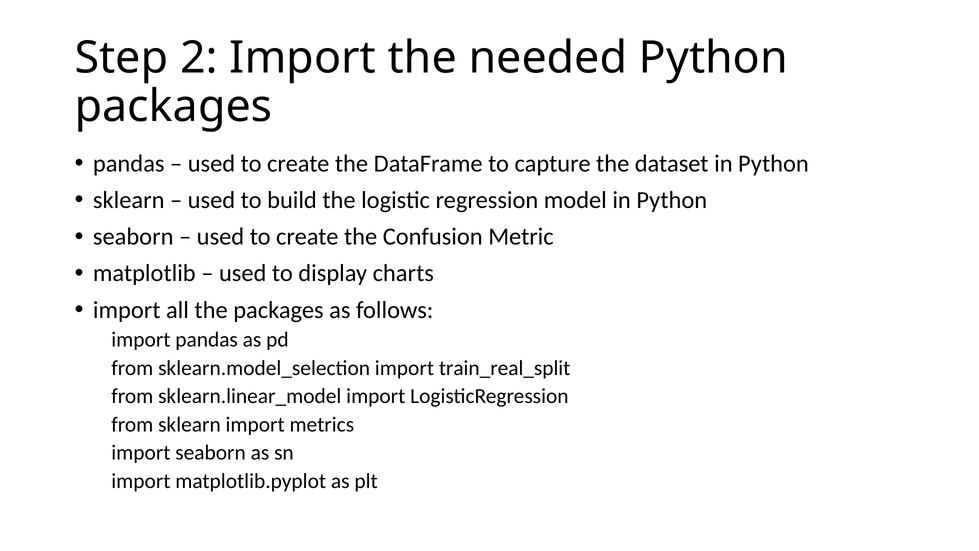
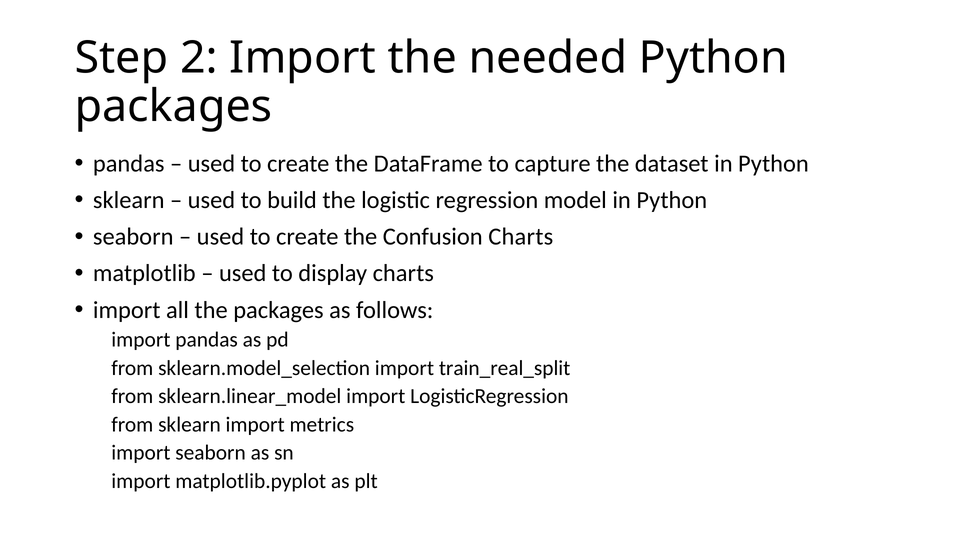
Confusion Metric: Metric -> Charts
